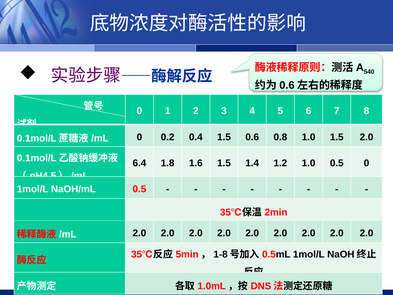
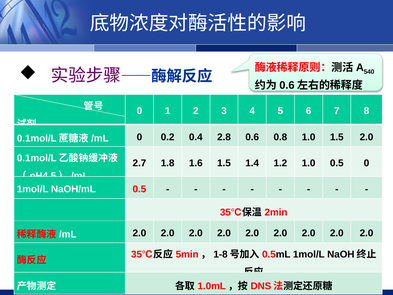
0.4 1.5: 1.5 -> 2.8
6.4: 6.4 -> 2.7
